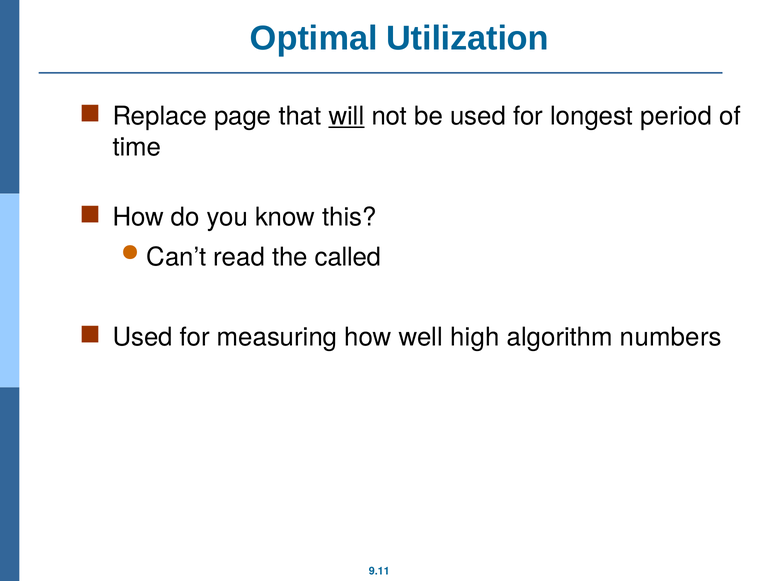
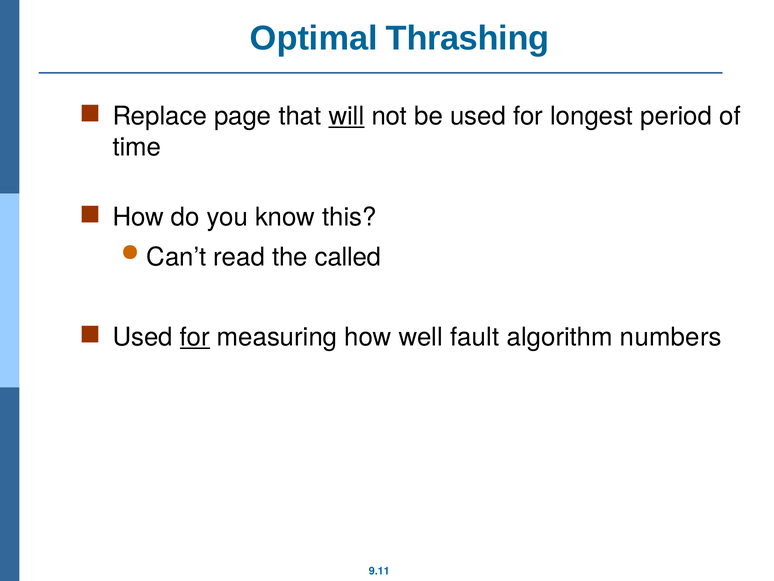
Utilization: Utilization -> Thrashing
for at (195, 337) underline: none -> present
high: high -> fault
